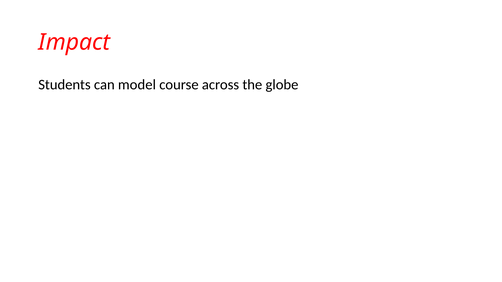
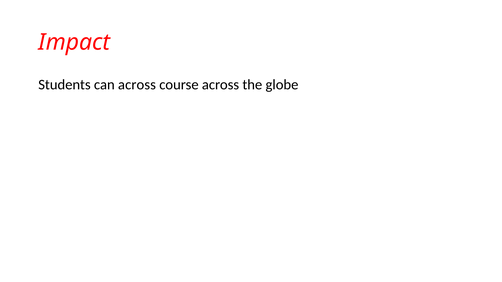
can model: model -> across
